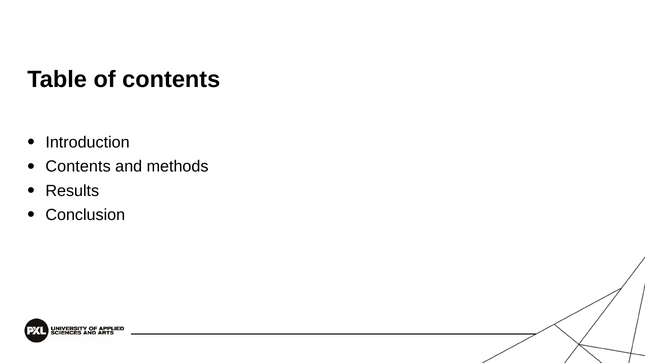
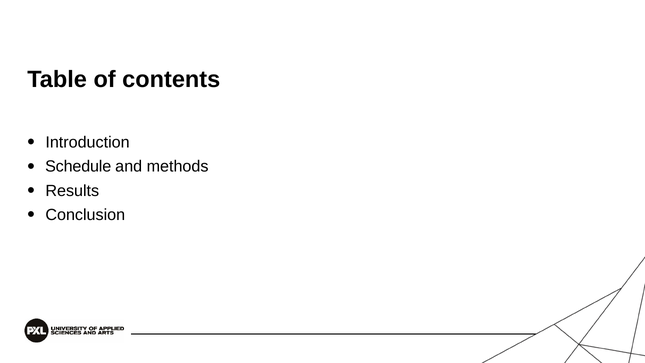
Contents at (78, 167): Contents -> Schedule
